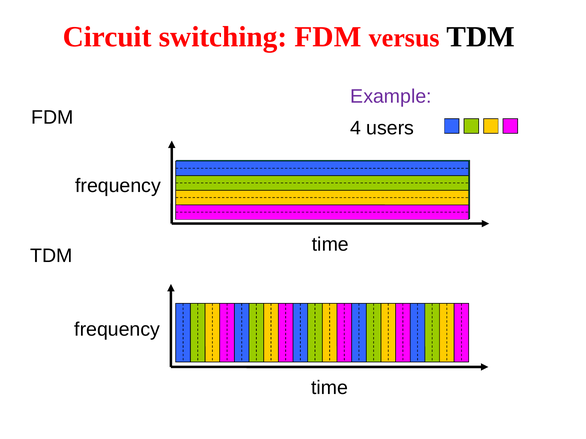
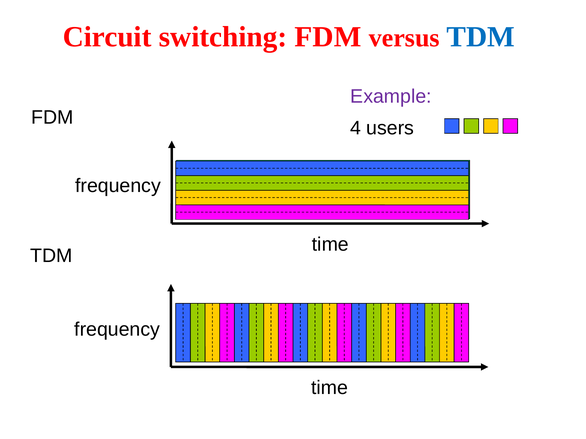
TDM at (481, 37) colour: black -> blue
